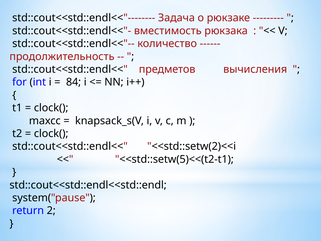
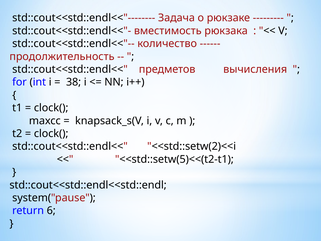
84: 84 -> 38
2: 2 -> 6
